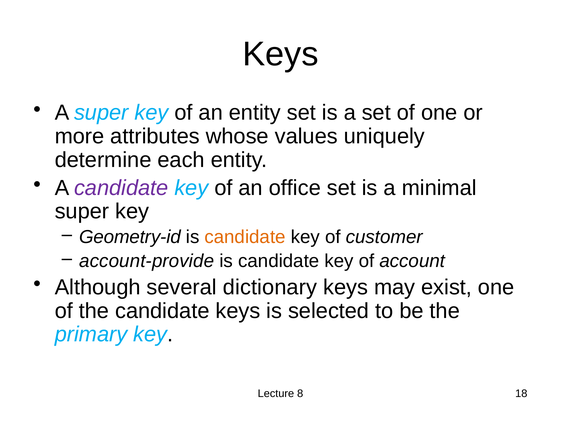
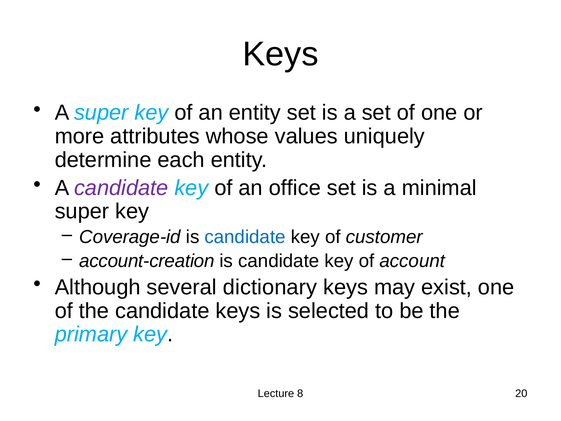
Geometry-id: Geometry-id -> Coverage-id
candidate at (245, 237) colour: orange -> blue
account-provide: account-provide -> account-creation
18: 18 -> 20
